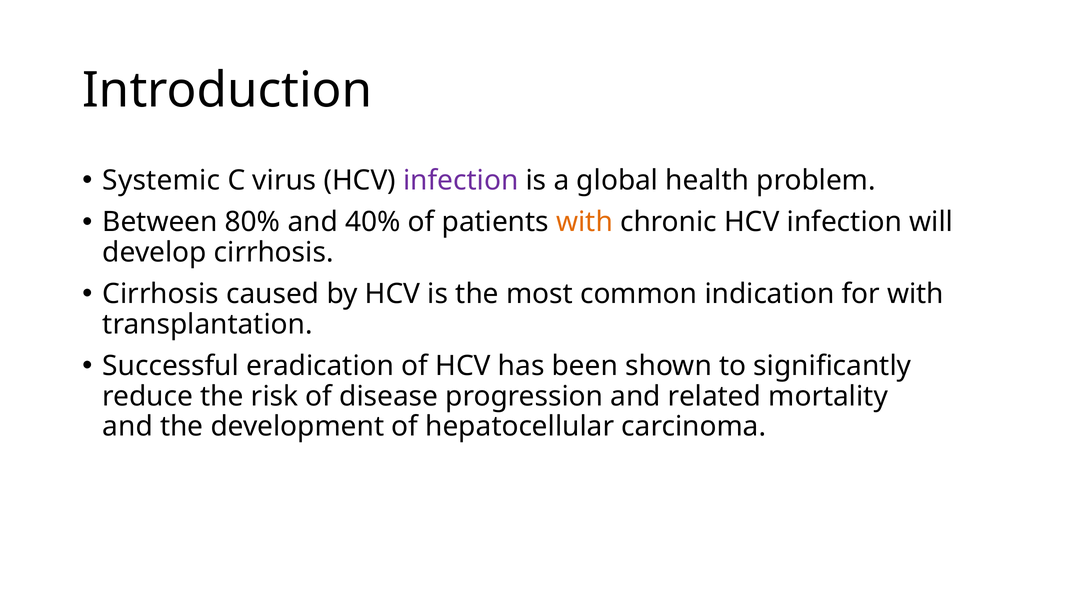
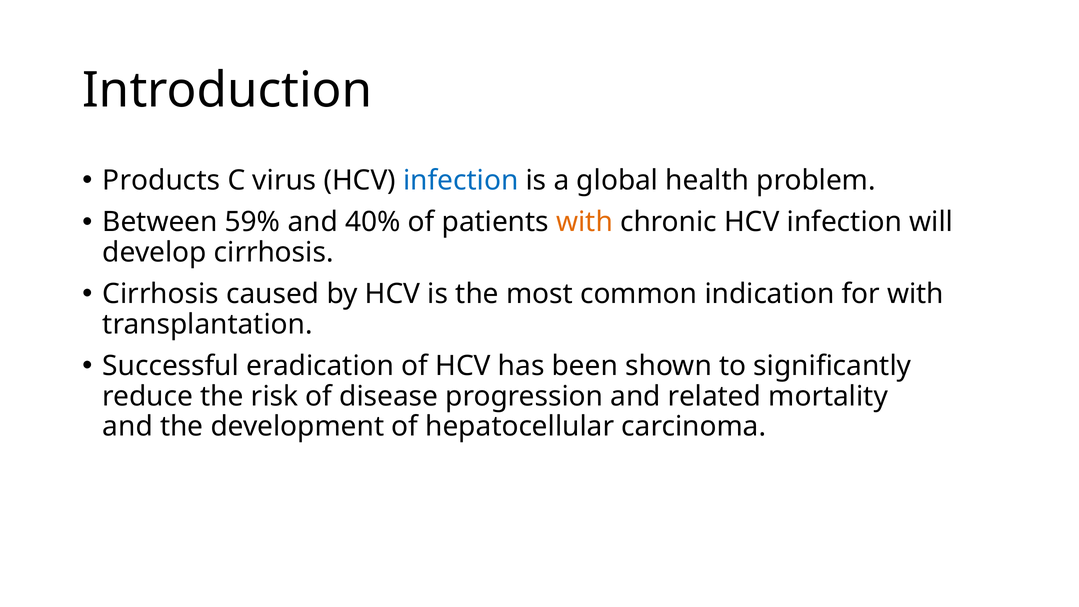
Systemic: Systemic -> Products
infection at (461, 181) colour: purple -> blue
80%: 80% -> 59%
